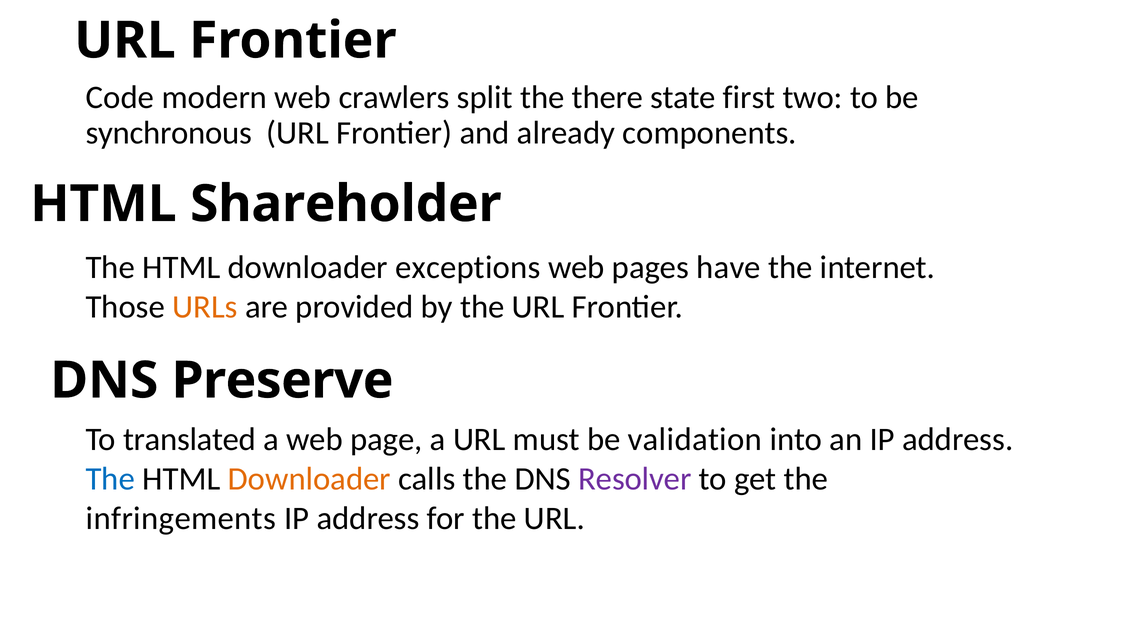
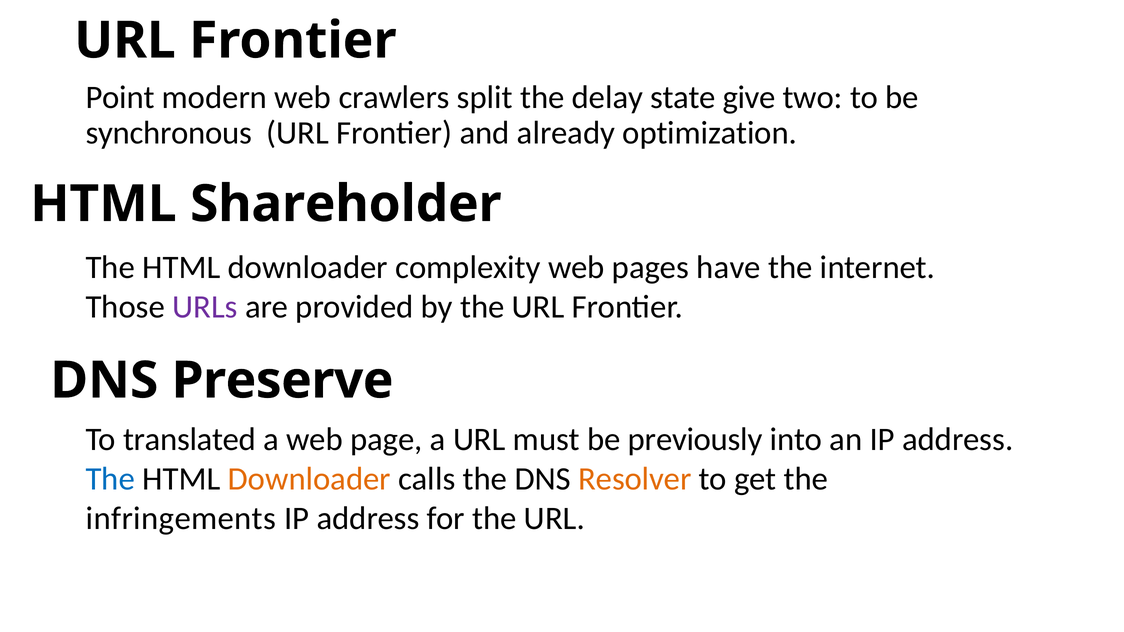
Code: Code -> Point
there: there -> delay
first: first -> give
components: components -> optimization
exceptions: exceptions -> complexity
URLs colour: orange -> purple
validation: validation -> previously
Resolver colour: purple -> orange
